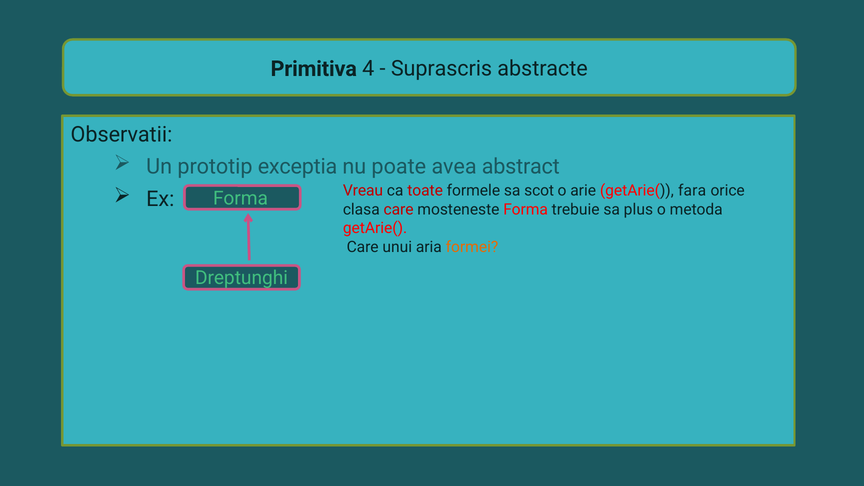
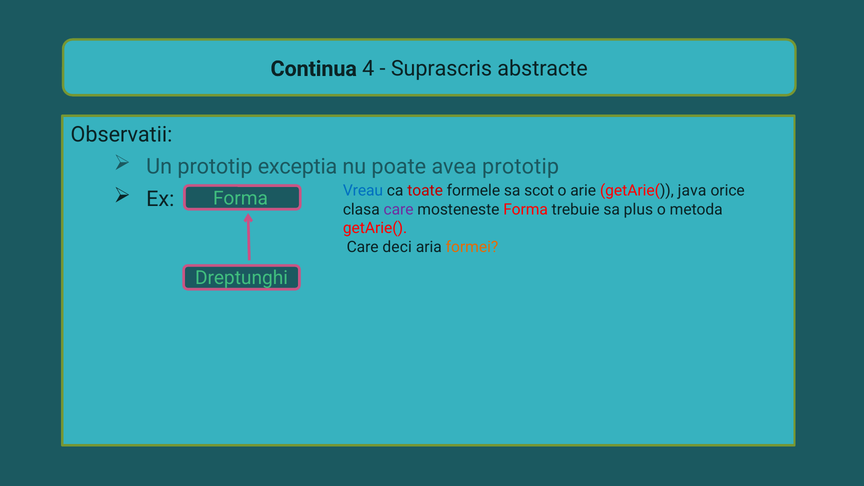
Primitiva: Primitiva -> Continua
avea abstract: abstract -> prototip
Vreau colour: red -> blue
fara: fara -> java
care at (399, 209) colour: red -> purple
unui: unui -> deci
